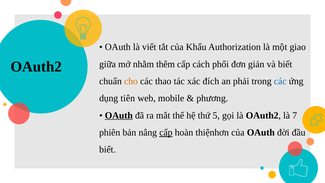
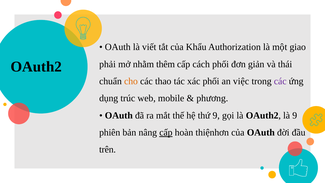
giữa: giữa -> phải
và biết: biết -> thái
xác đích: đích -> phối
phải: phải -> việc
các at (280, 81) colour: blue -> purple
tiên: tiên -> trúc
OAuth at (119, 115) underline: present -> none
thứ 5: 5 -> 9
là 7: 7 -> 9
biết at (107, 149): biết -> trên
